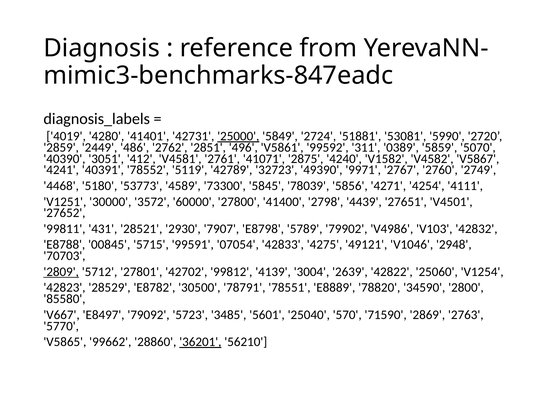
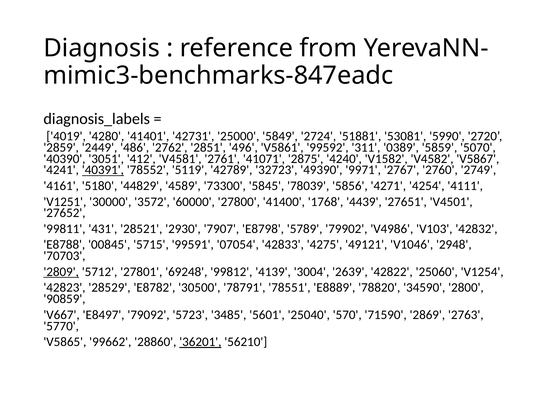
25000 underline: present -> none
40391 underline: none -> present
4468: 4468 -> 4161
53773: 53773 -> 44829
2798: 2798 -> 1768
42702: 42702 -> 69248
85580: 85580 -> 90859
